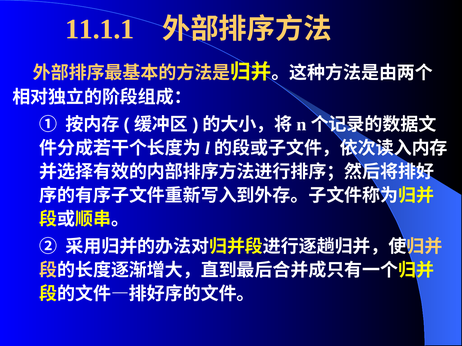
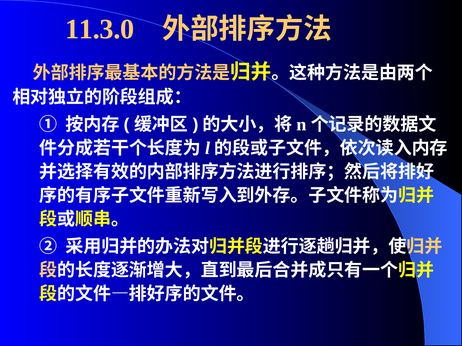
11.1.1: 11.1.1 -> 11.3.0
